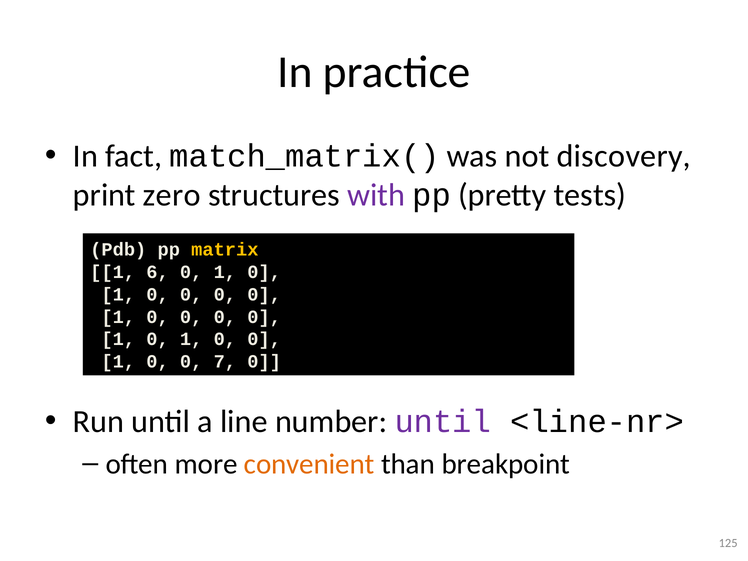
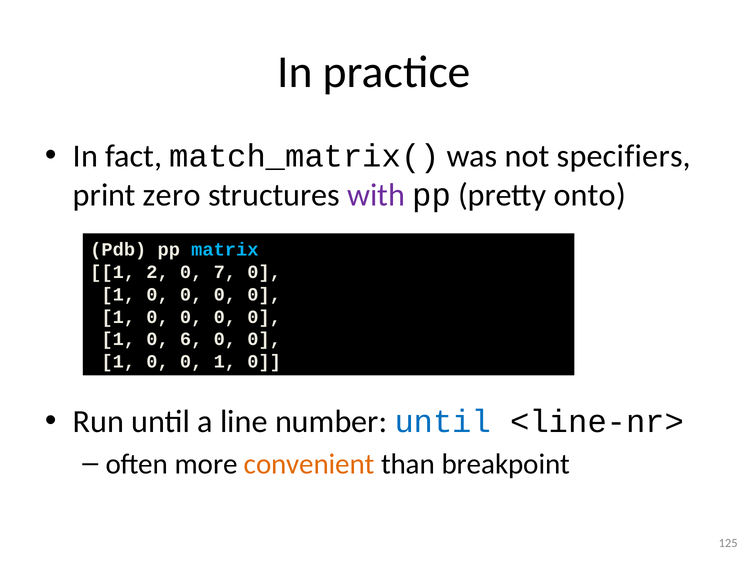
discovery: discovery -> specifiers
tests: tests -> onto
matrix colour: yellow -> light blue
6: 6 -> 2
1 at (225, 272): 1 -> 7
1 at (191, 339): 1 -> 6
1 0 0 7: 7 -> 1
until at (443, 422) colour: purple -> blue
